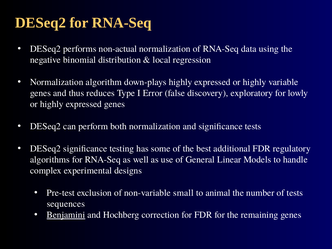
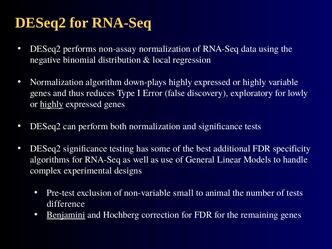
non-actual: non-actual -> non-assay
highly at (52, 104) underline: none -> present
regulatory: regulatory -> specificity
sequences: sequences -> difference
